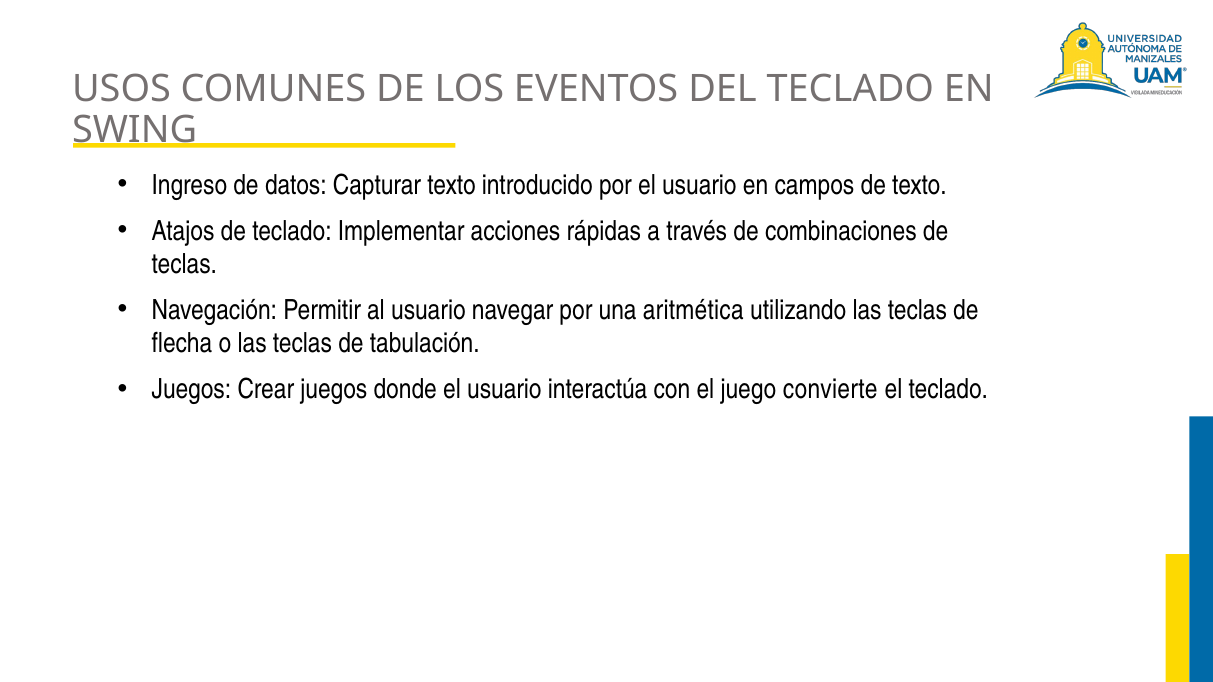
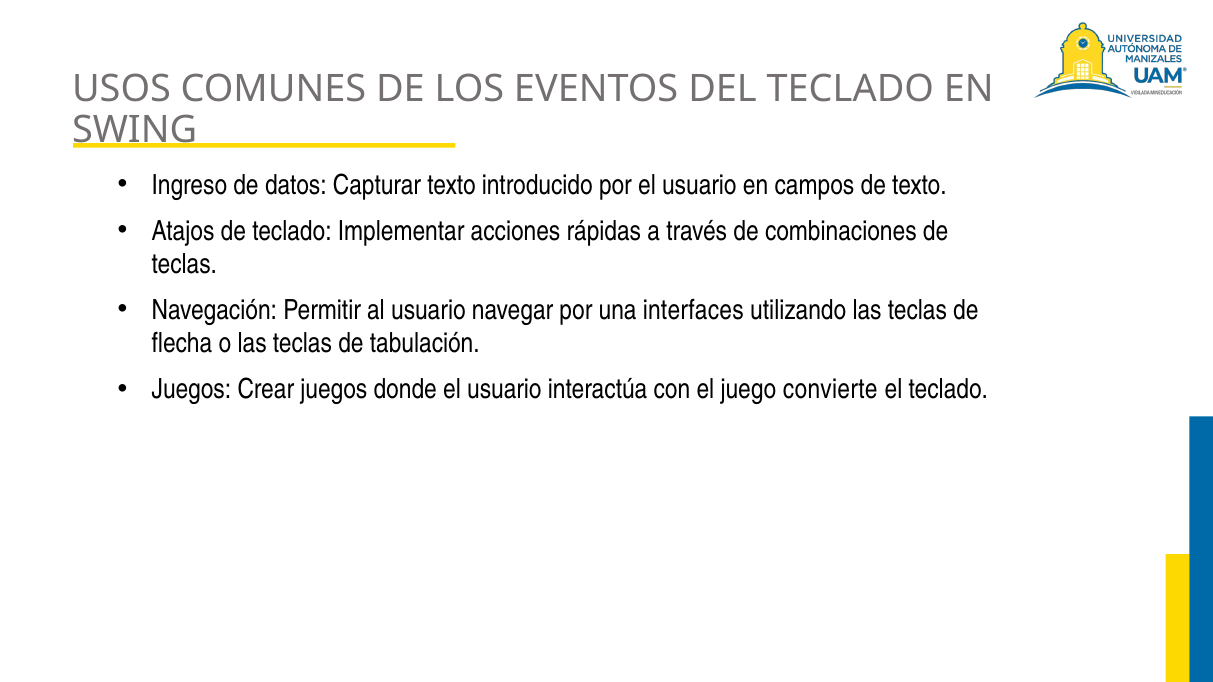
aritmética: aritmética -> interfaces
